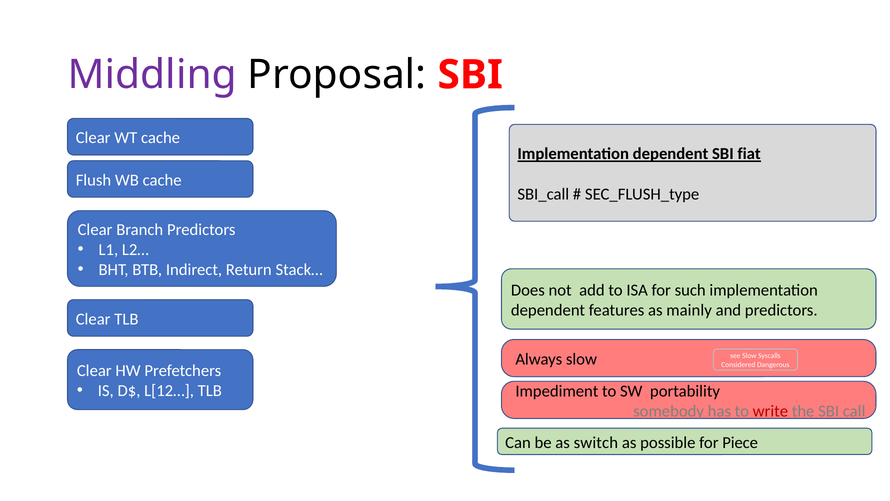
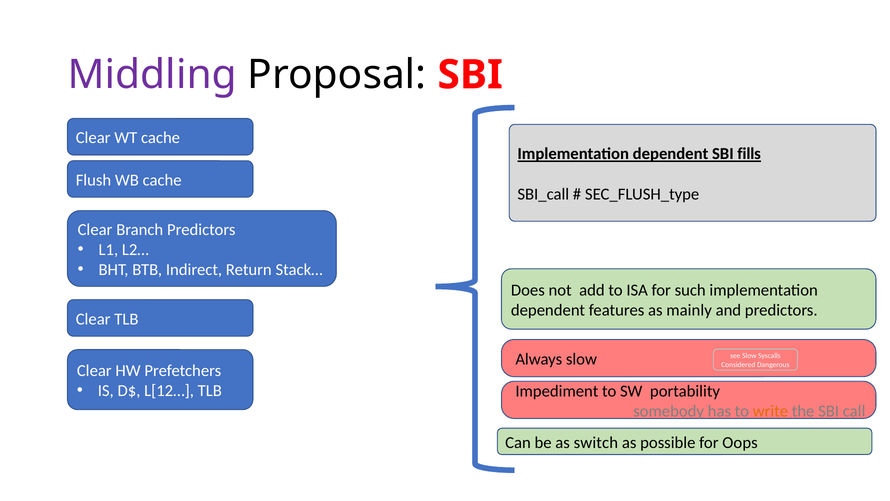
fiat: fiat -> fills
write colour: red -> orange
Piece: Piece -> Oops
